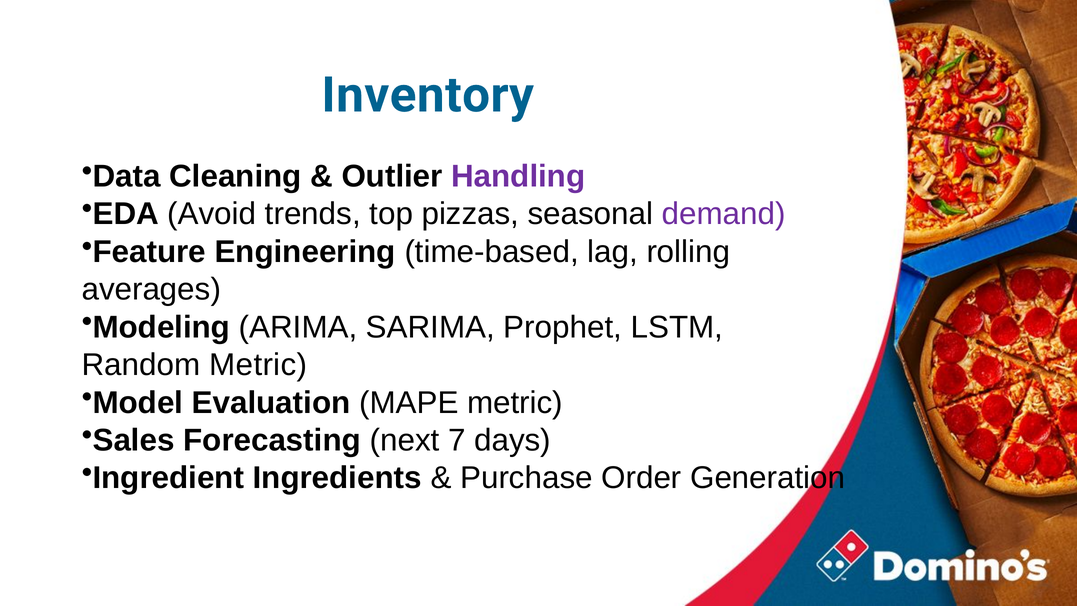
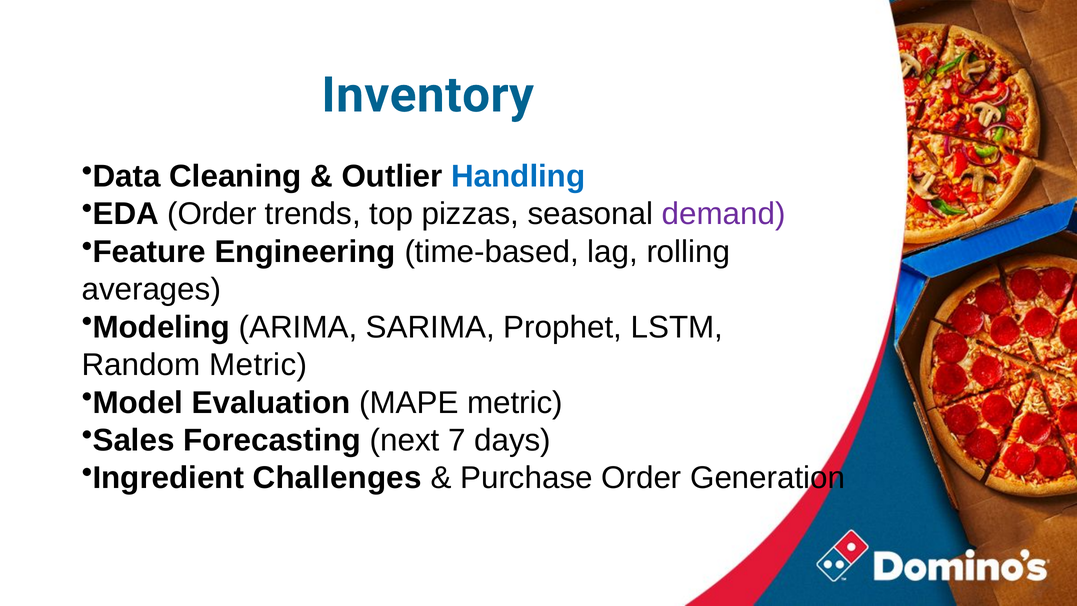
Handling colour: purple -> blue
EDA Avoid: Avoid -> Order
Ingredients: Ingredients -> Challenges
